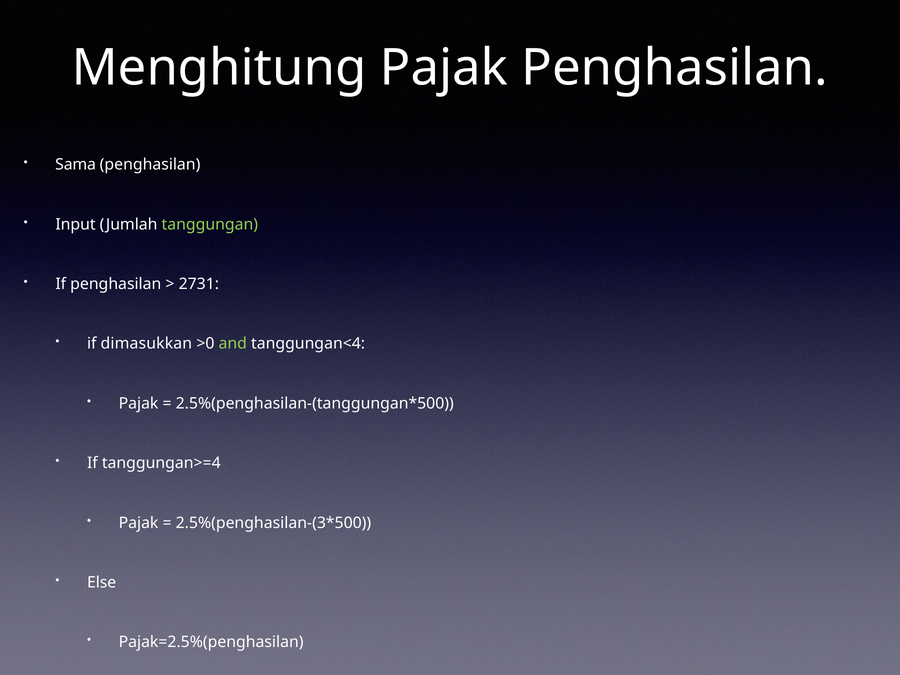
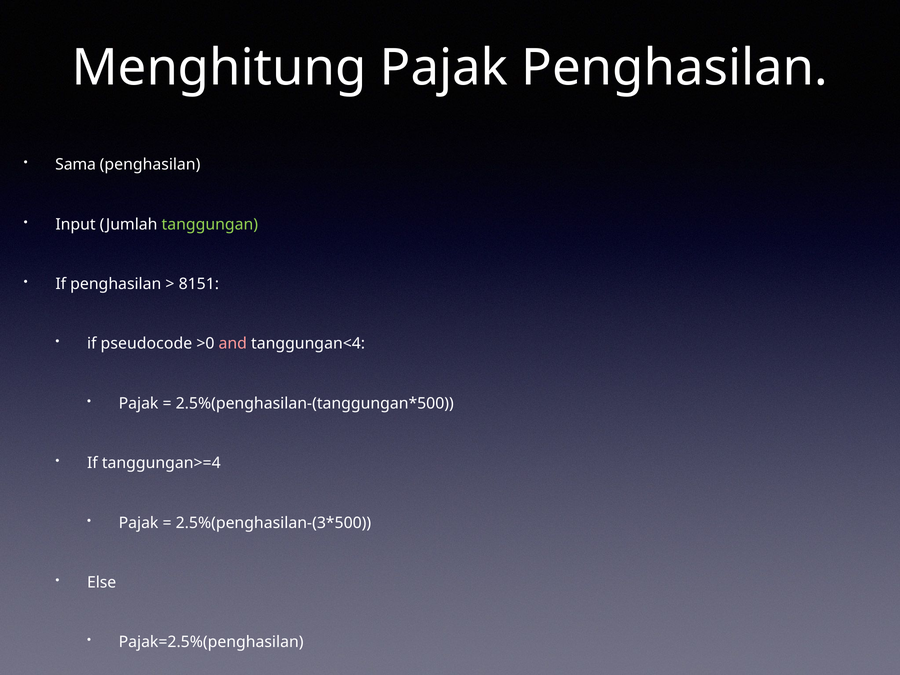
2731: 2731 -> 8151
dimasukkan: dimasukkan -> pseudocode
and colour: light green -> pink
